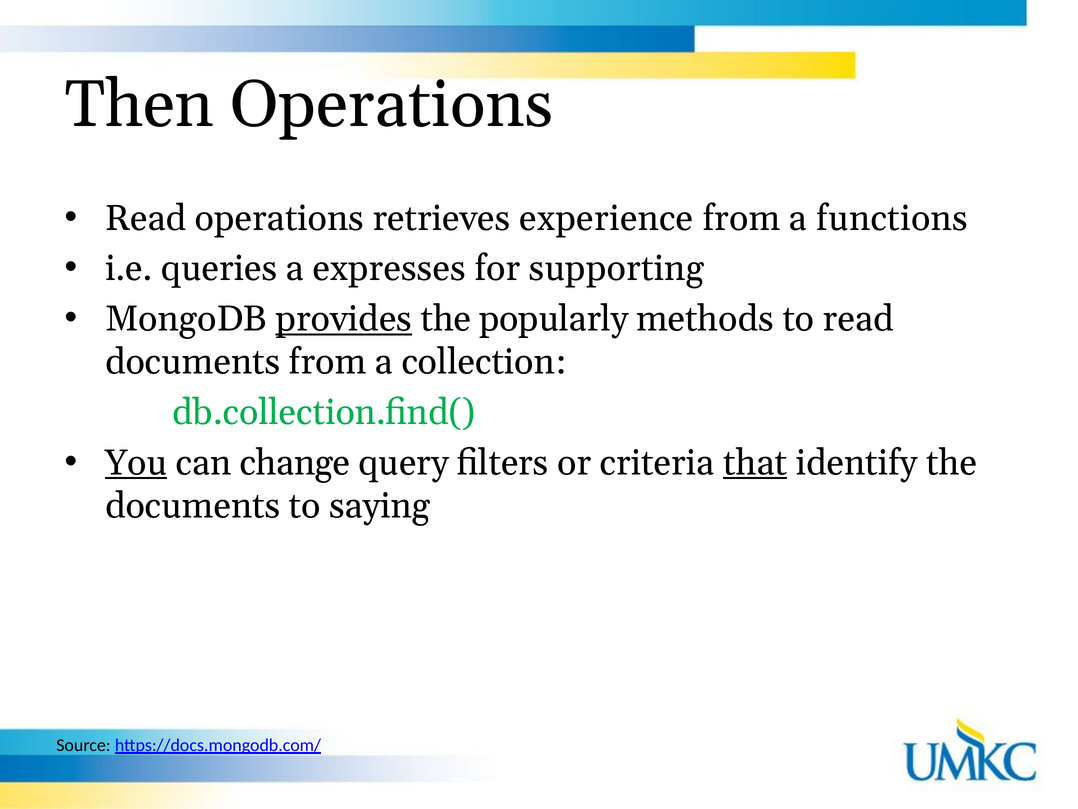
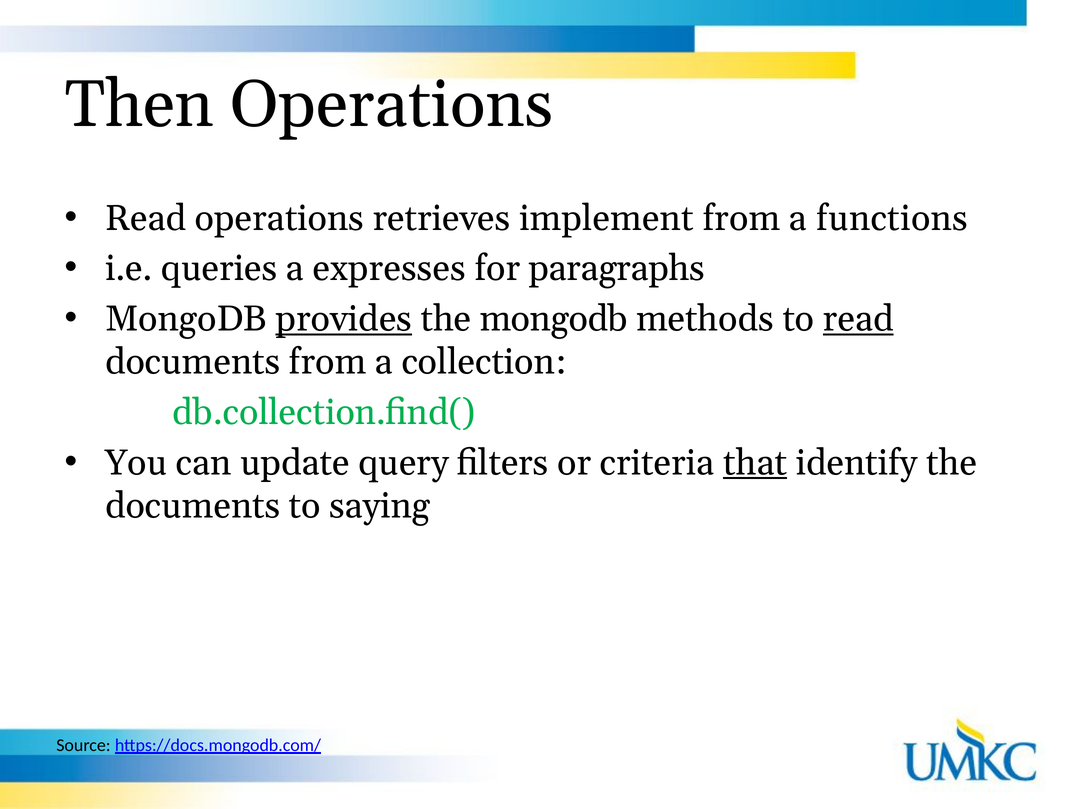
experience: experience -> implement
supporting: supporting -> paragraphs
the popularly: popularly -> mongodb
read at (858, 319) underline: none -> present
You underline: present -> none
change: change -> update
